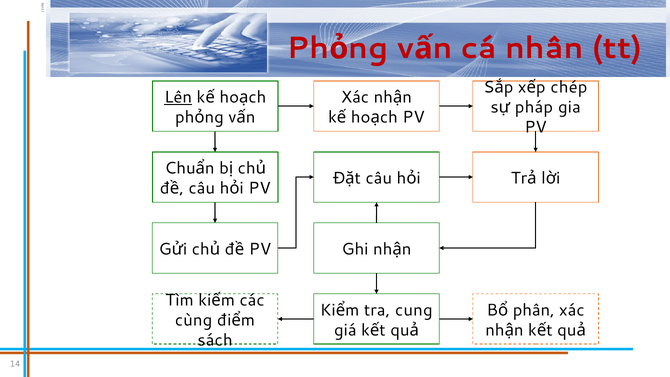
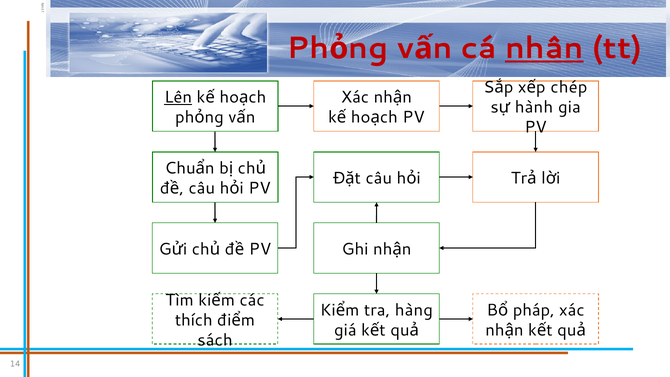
nhân underline: none -> present
pháp: pháp -> hành
cung: cung -> hàng
phân: phân -> pháp
cùng: cùng -> thích
